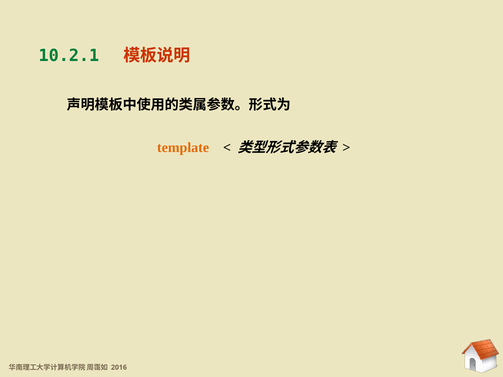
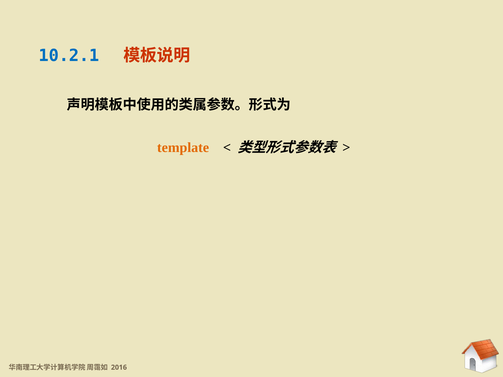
10.2.1 at (69, 56) colour: green -> blue
